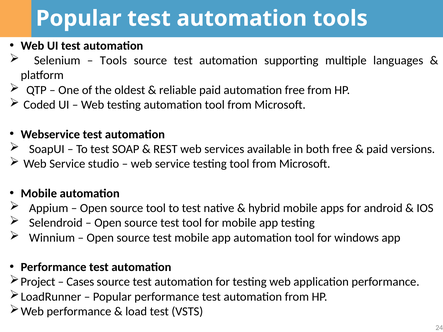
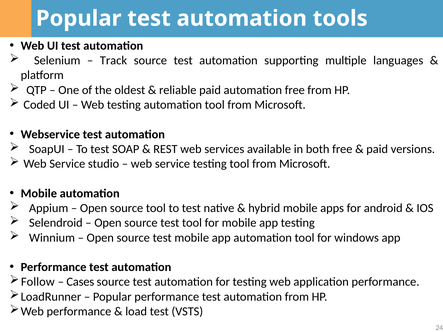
Tools at (113, 61): Tools -> Track
Project: Project -> Follow
